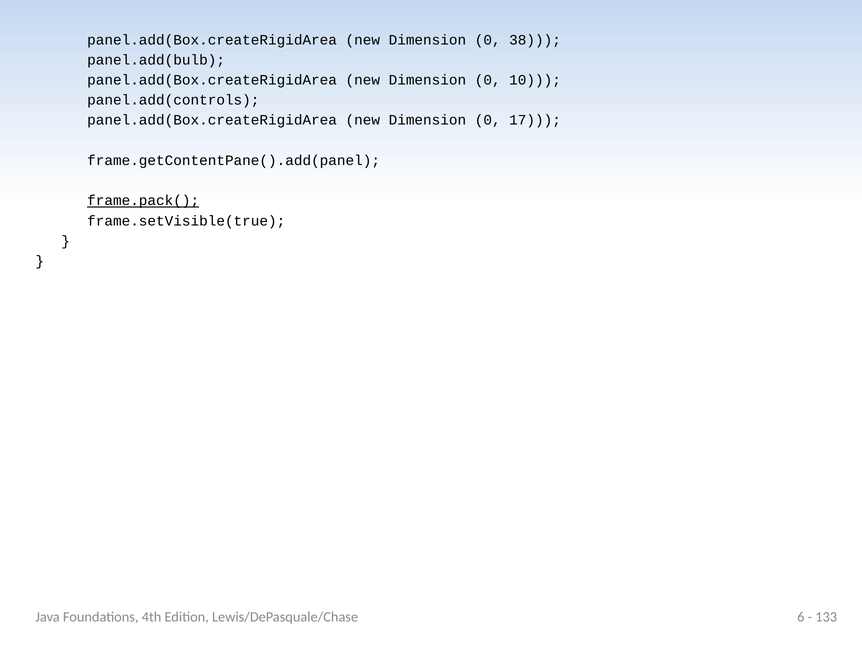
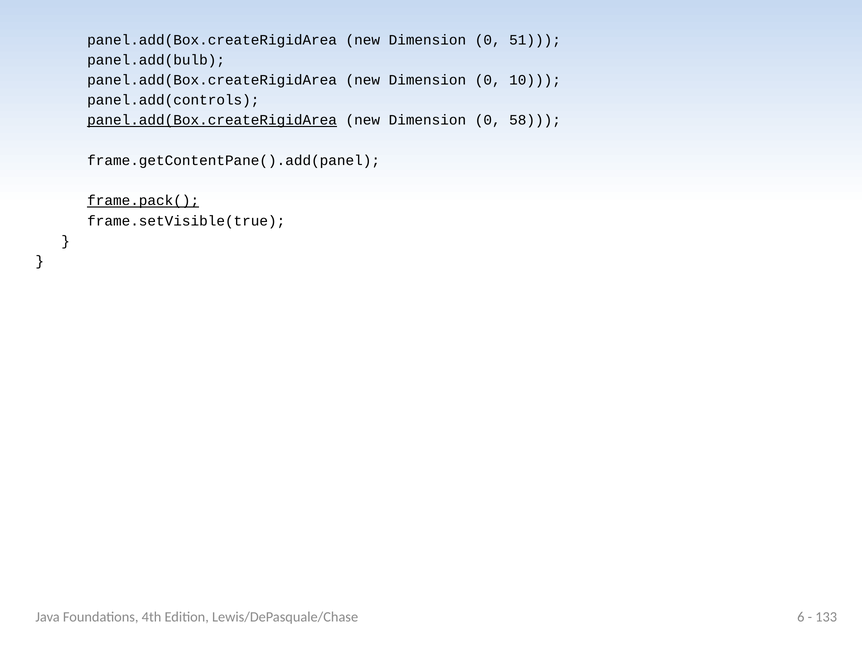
38: 38 -> 51
panel.add(Box.createRigidArea at (212, 120) underline: none -> present
17: 17 -> 58
